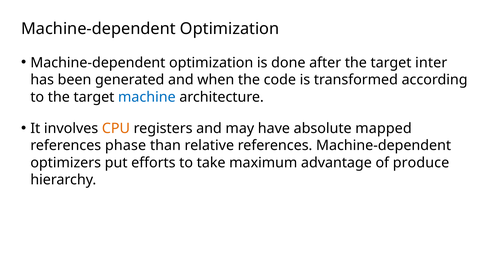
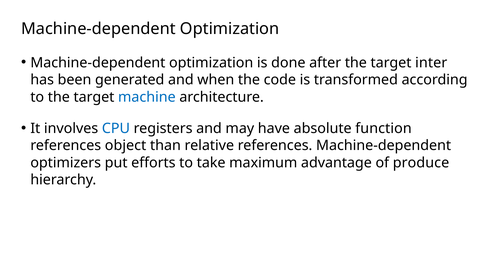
CPU colour: orange -> blue
mapped: mapped -> function
phase: phase -> object
